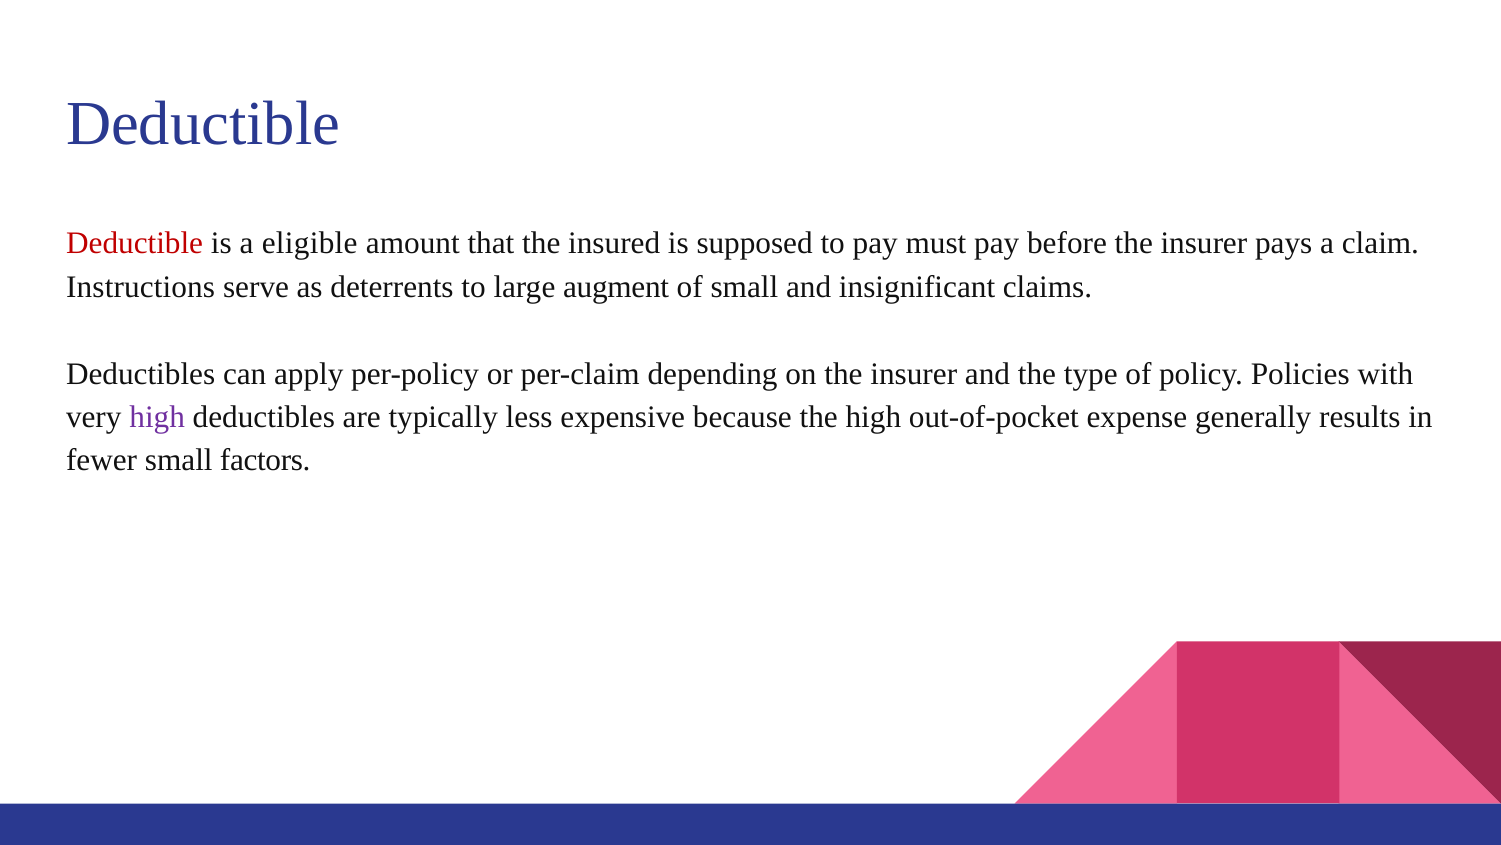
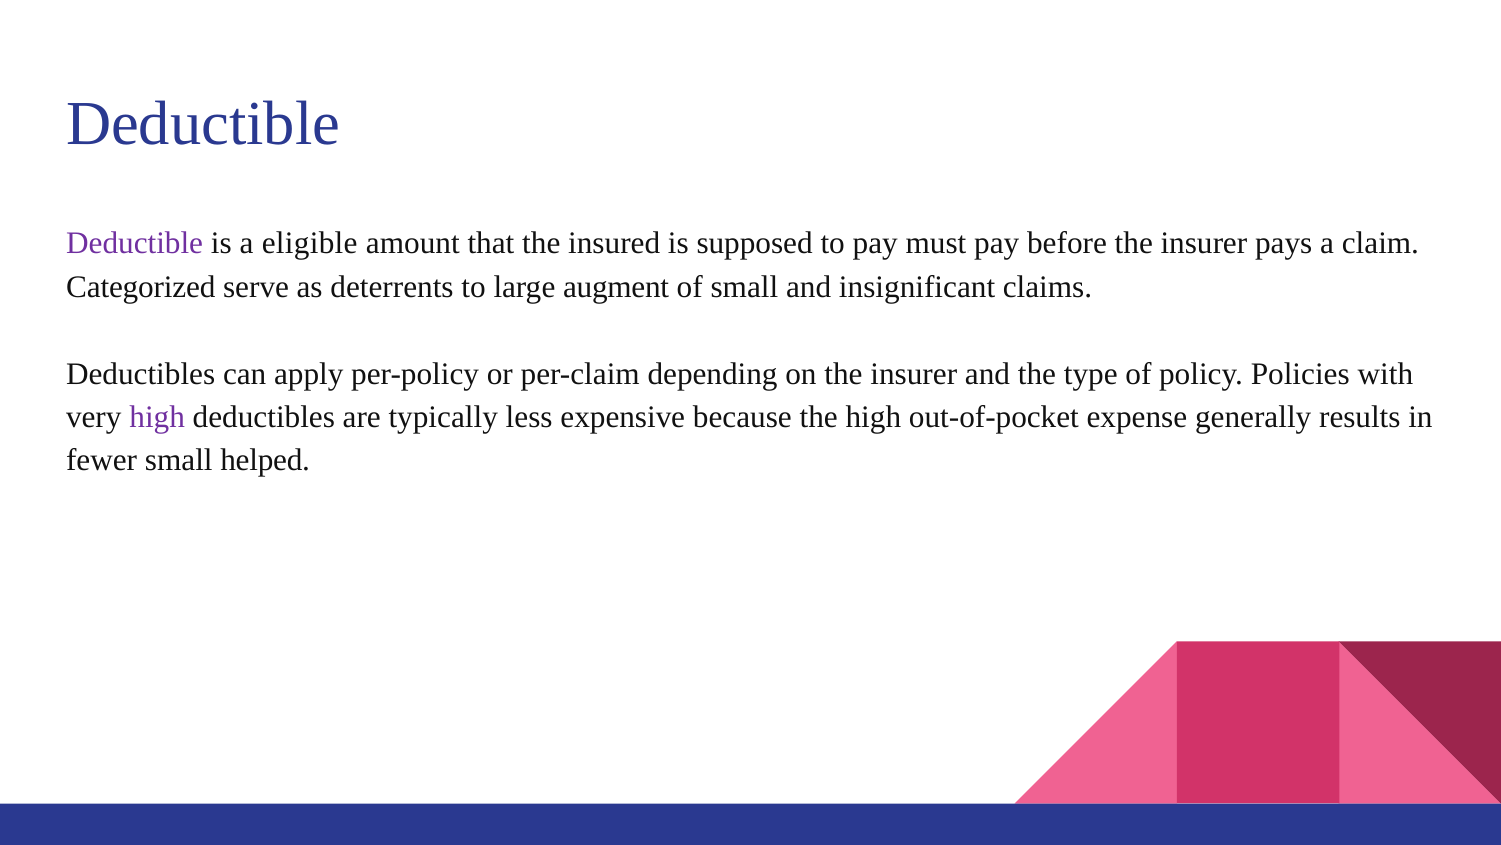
Deductible at (135, 243) colour: red -> purple
Instructions: Instructions -> Categorized
factors: factors -> helped
